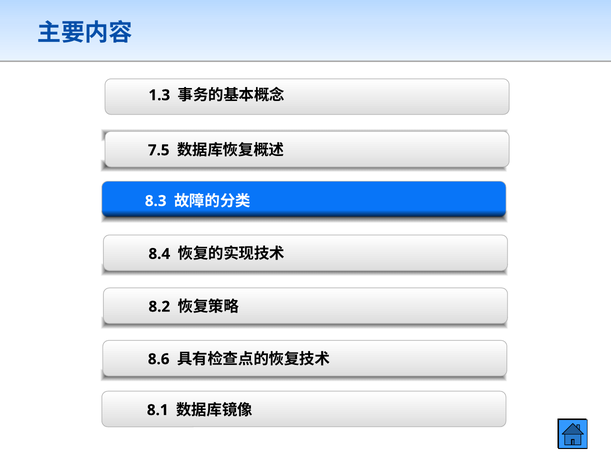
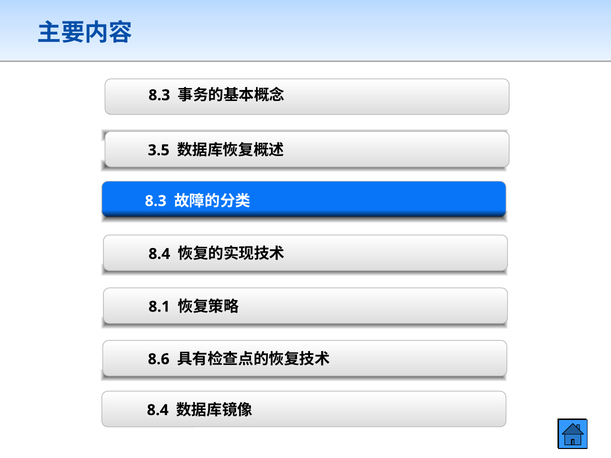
1.3 at (159, 95): 1.3 -> 8.3
7.5: 7.5 -> 3.5
8.2: 8.2 -> 8.1
8.1 at (158, 410): 8.1 -> 8.4
